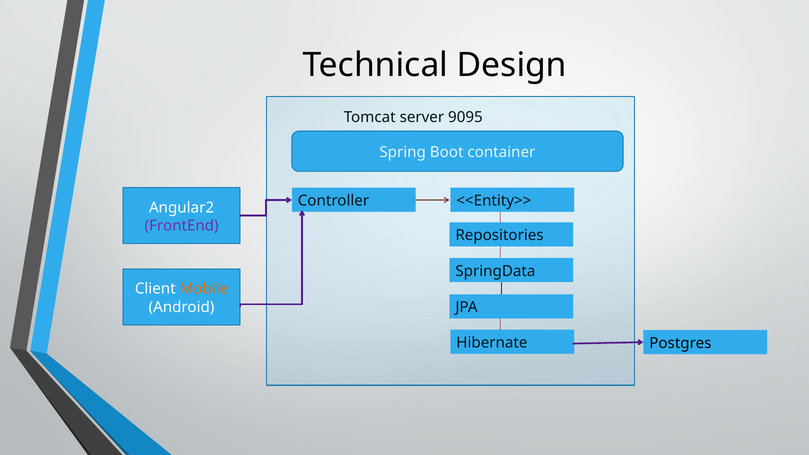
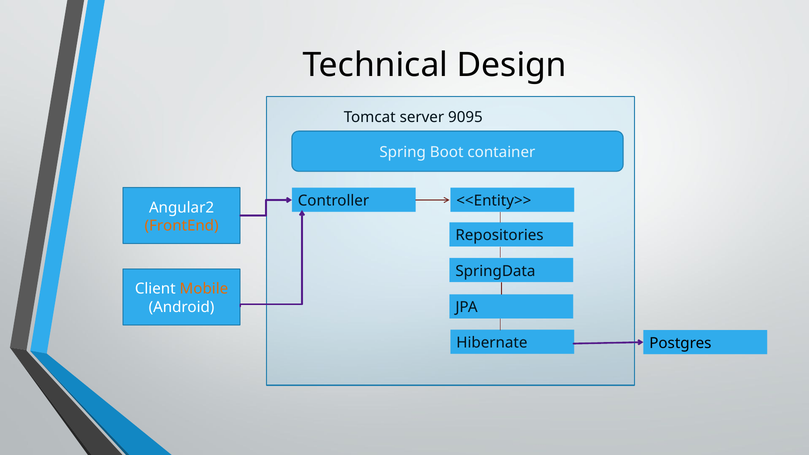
FrontEnd colour: purple -> orange
